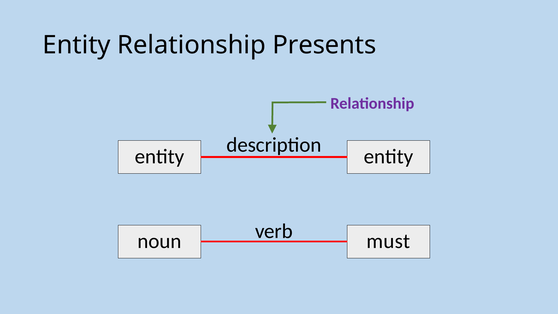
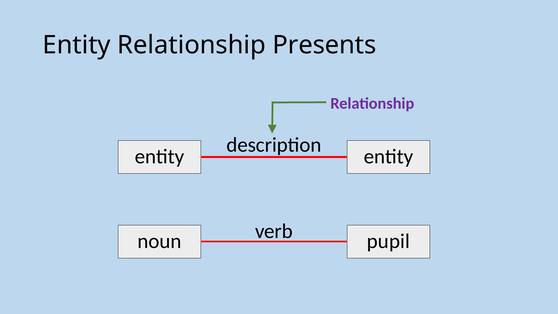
must: must -> pupil
